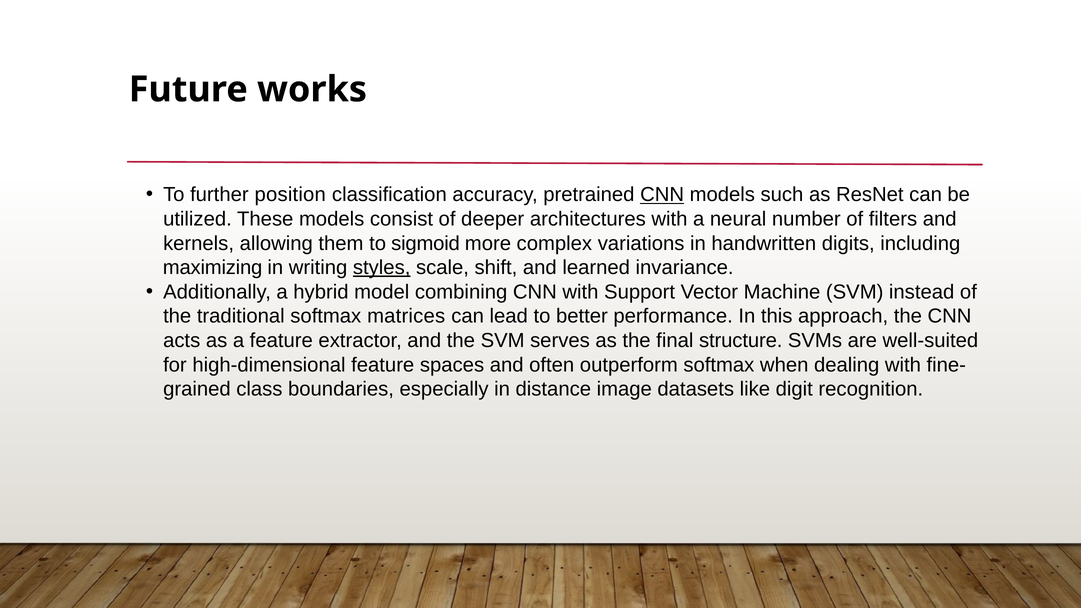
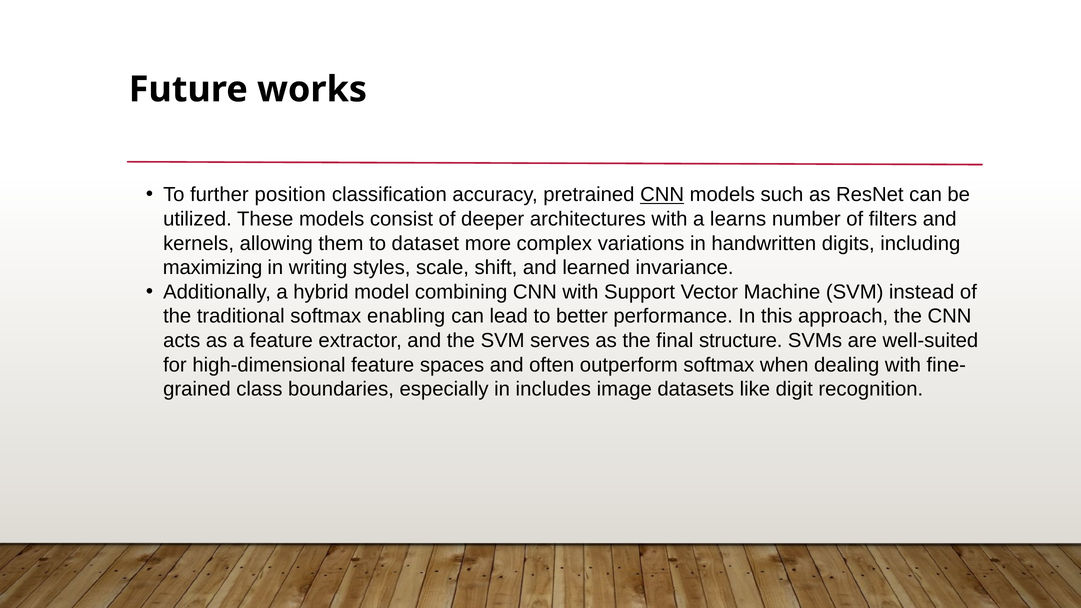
neural: neural -> learns
sigmoid: sigmoid -> dataset
styles underline: present -> none
matrices: matrices -> enabling
distance: distance -> includes
